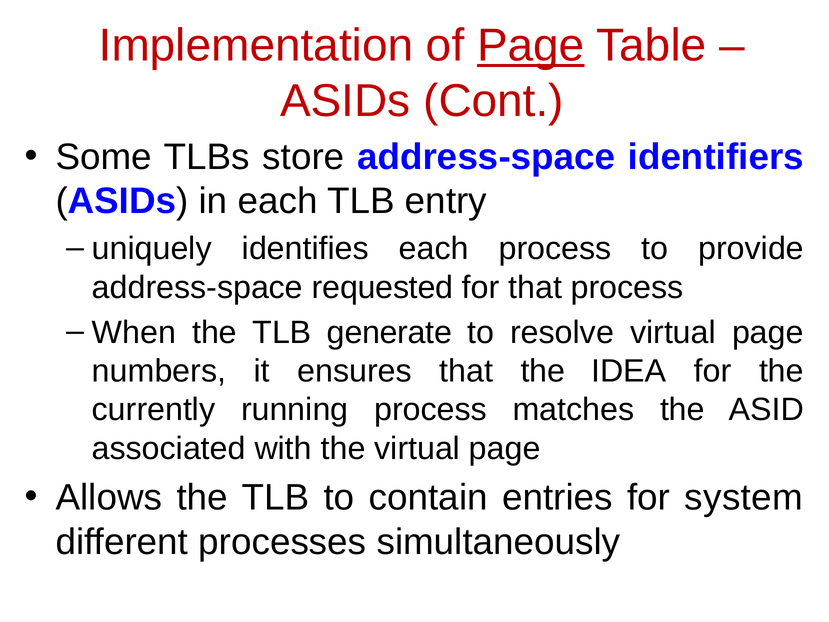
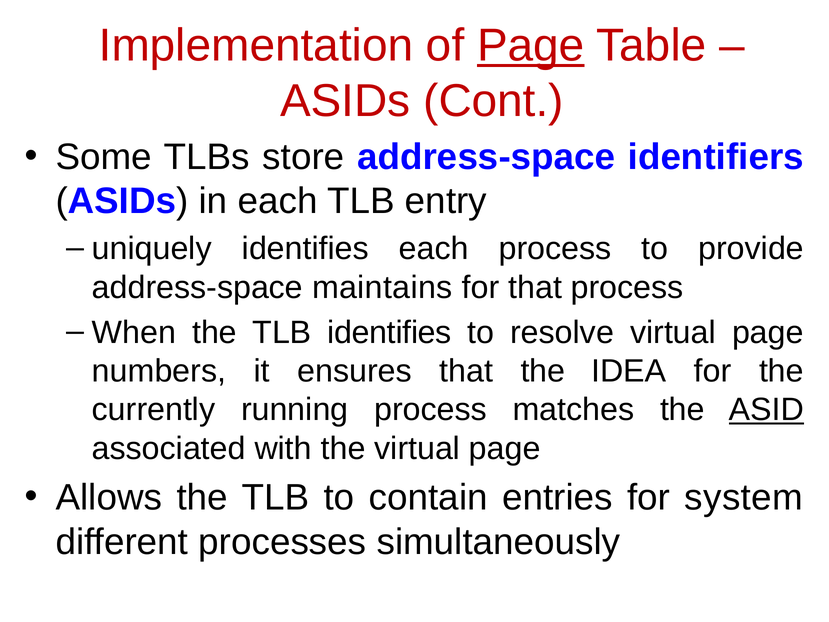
requested: requested -> maintains
TLB generate: generate -> identifies
ASID underline: none -> present
